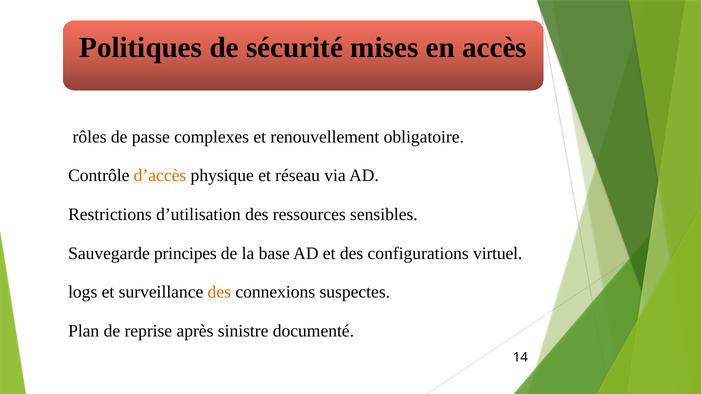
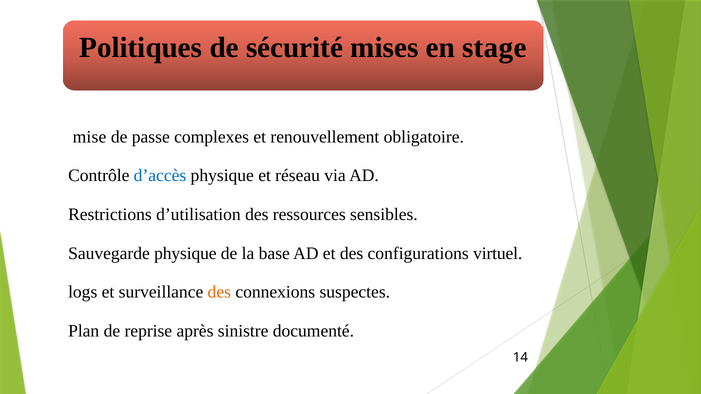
accès: accès -> stage
rôles: rôles -> mise
d’accès colour: orange -> blue
Sauvegarde principes: principes -> physique
